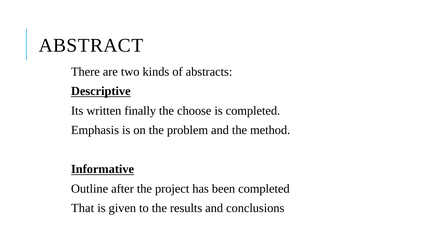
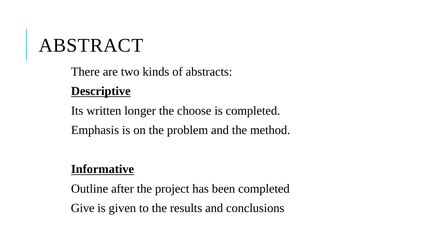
finally: finally -> longer
That: That -> Give
